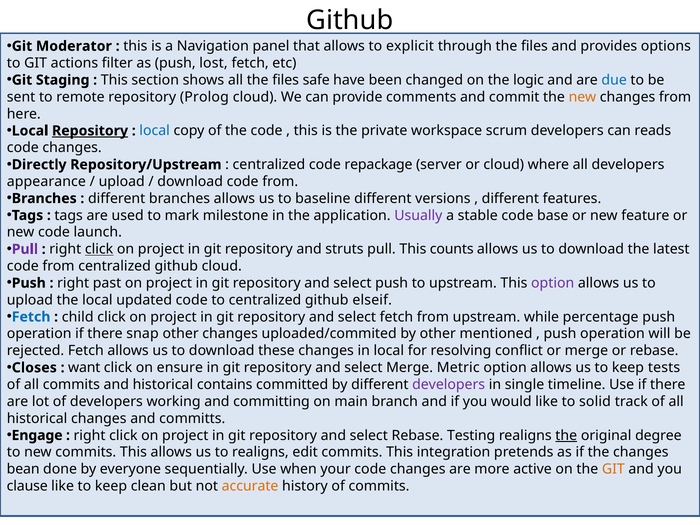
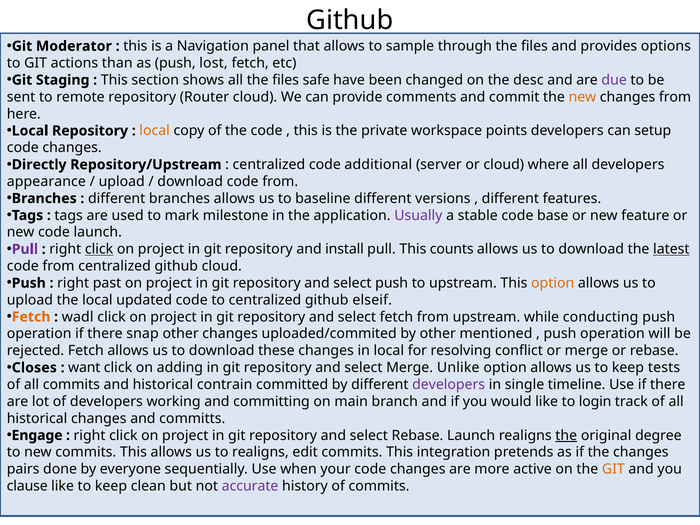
explicit: explicit -> sample
filter: filter -> than
logic: logic -> desc
due colour: blue -> purple
Prolog: Prolog -> Router
Repository at (90, 131) underline: present -> none
local at (155, 131) colour: blue -> orange
scrum: scrum -> points
reads: reads -> setup
repackage: repackage -> additional
struts: struts -> install
latest underline: none -> present
option at (553, 283) colour: purple -> orange
Fetch at (31, 317) colour: blue -> orange
child: child -> wadl
percentage: percentage -> conducting
ensure: ensure -> adding
Metric: Metric -> Unlike
contains: contains -> contrain
solid: solid -> login
Rebase Testing: Testing -> Launch
bean: bean -> pairs
accurate colour: orange -> purple
